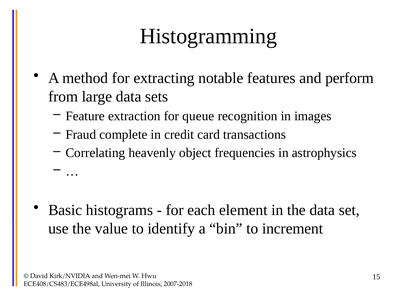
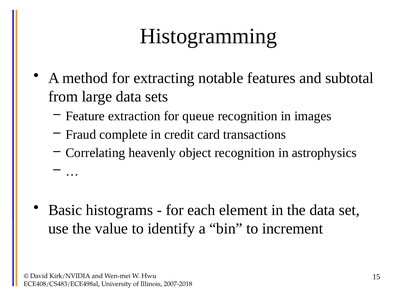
perform: perform -> subtotal
object frequencies: frequencies -> recognition
